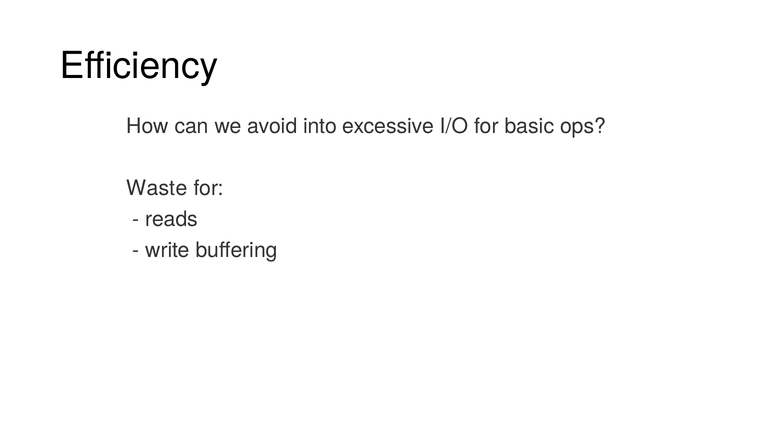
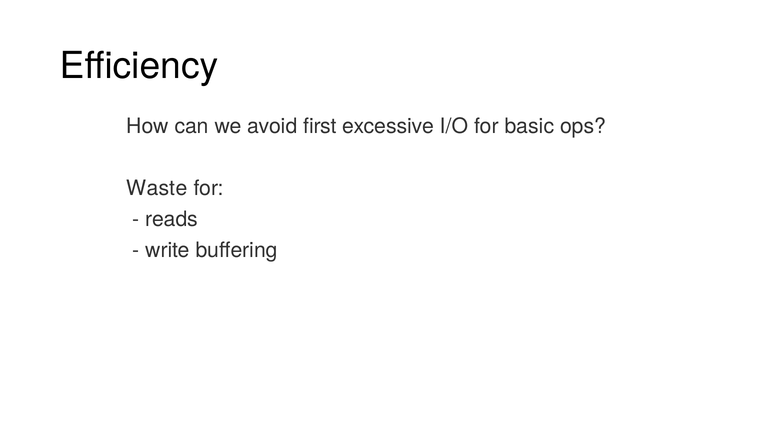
into: into -> first
